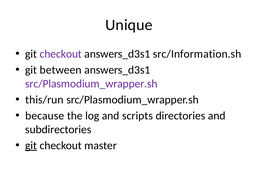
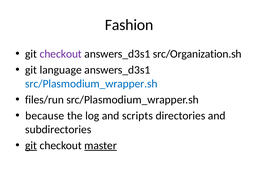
Unique: Unique -> Fashion
src/Information.sh: src/Information.sh -> src/Organization.sh
between: between -> language
src/Plasmodium_wrapper.sh at (91, 84) colour: purple -> blue
this/run: this/run -> files/run
master underline: none -> present
